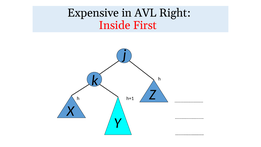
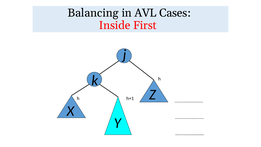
Expensive: Expensive -> Balancing
Right: Right -> Cases
